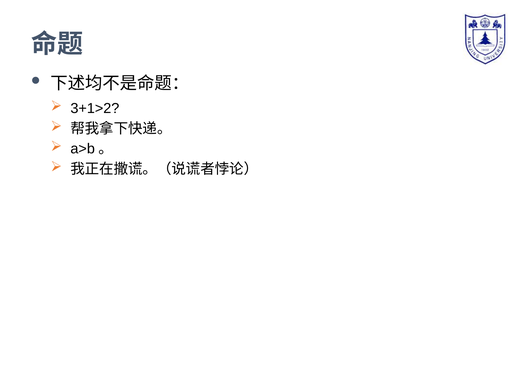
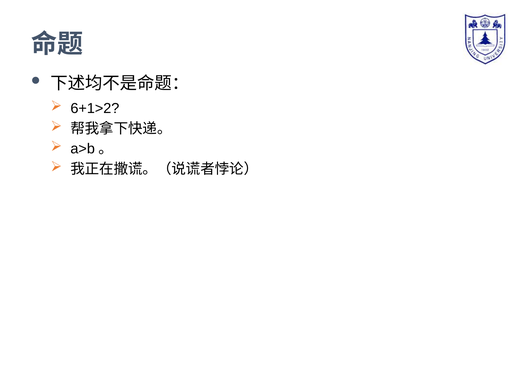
3+1>2: 3+1>2 -> 6+1>2
